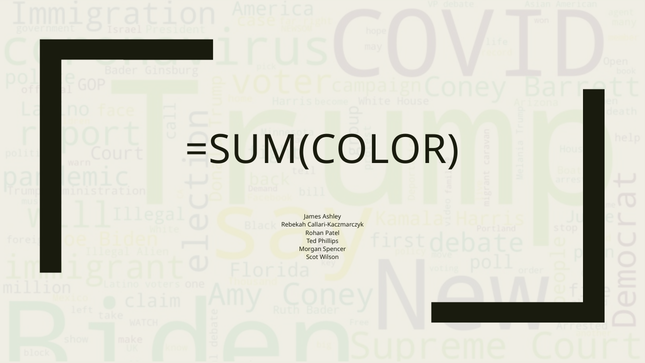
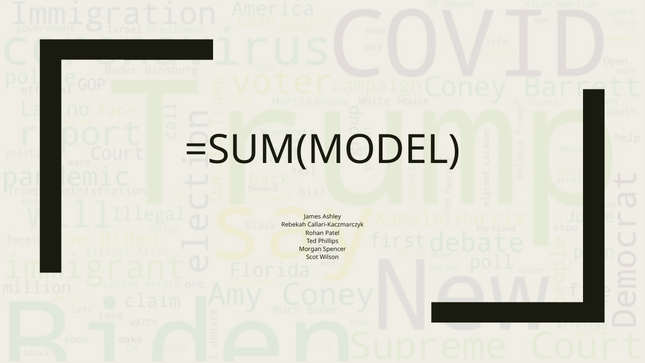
=SUM(COLOR: =SUM(COLOR -> =SUM(MODEL
